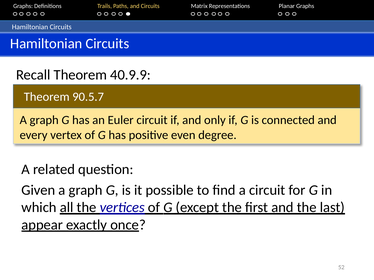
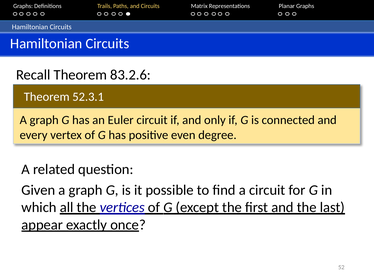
40.9.9: 40.9.9 -> 83.2.6
90.5.7: 90.5.7 -> 52.3.1
